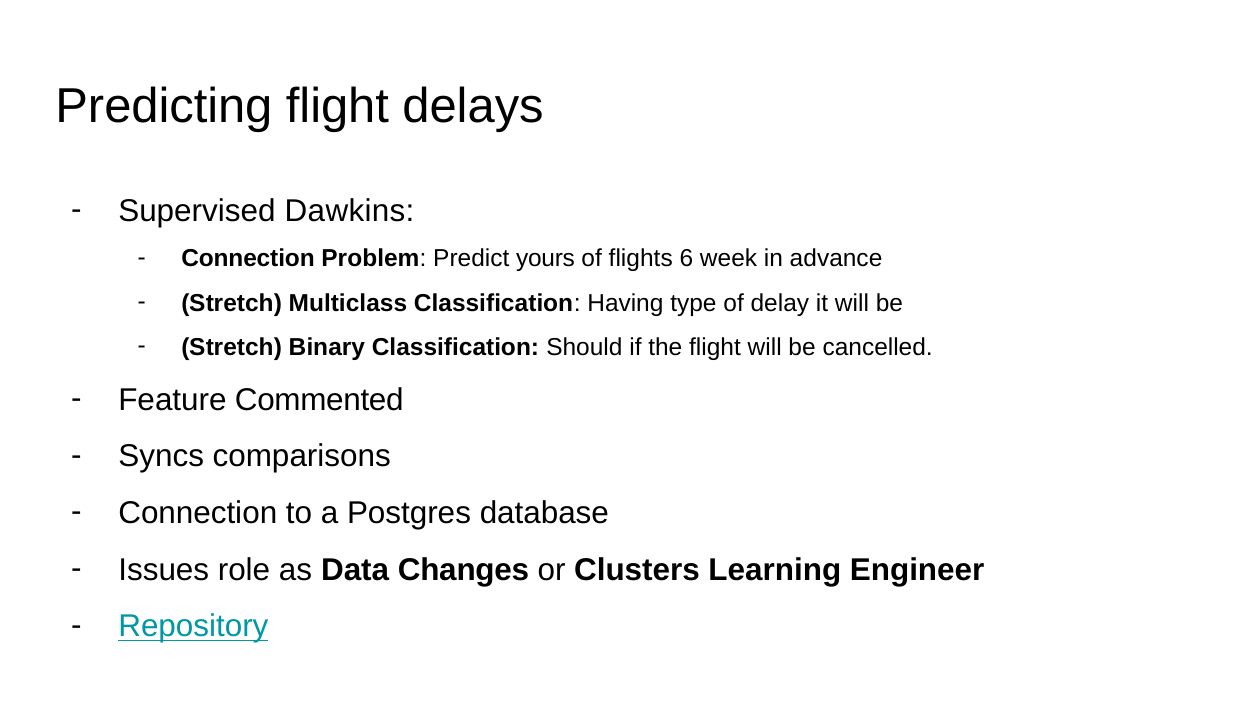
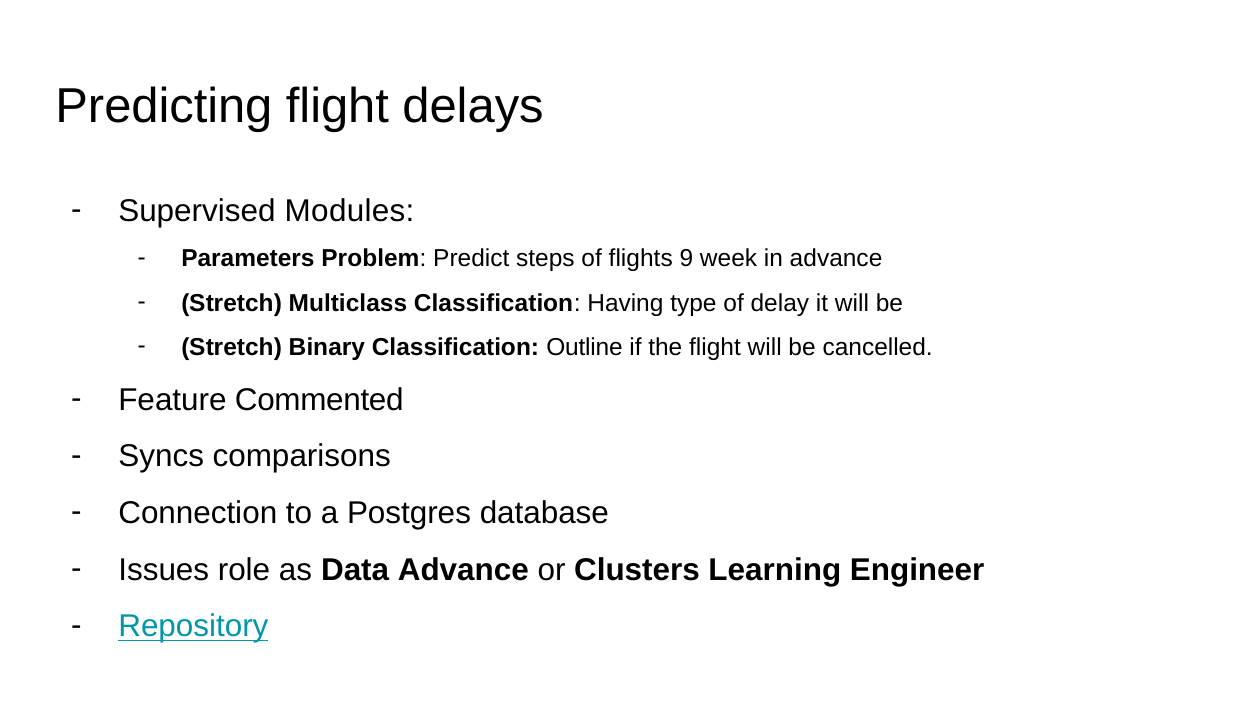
Dawkins: Dawkins -> Modules
Connection at (248, 259): Connection -> Parameters
yours: yours -> steps
6: 6 -> 9
Should: Should -> Outline
Data Changes: Changes -> Advance
